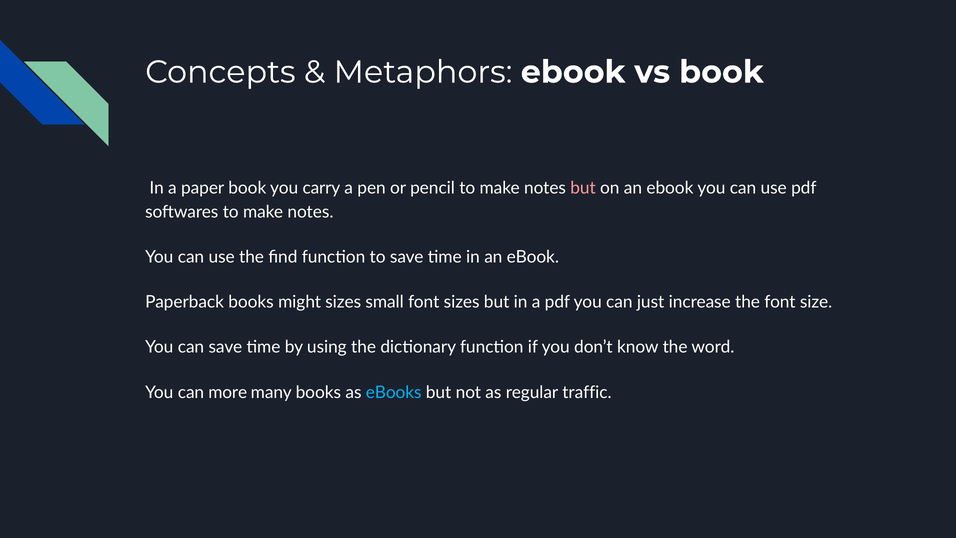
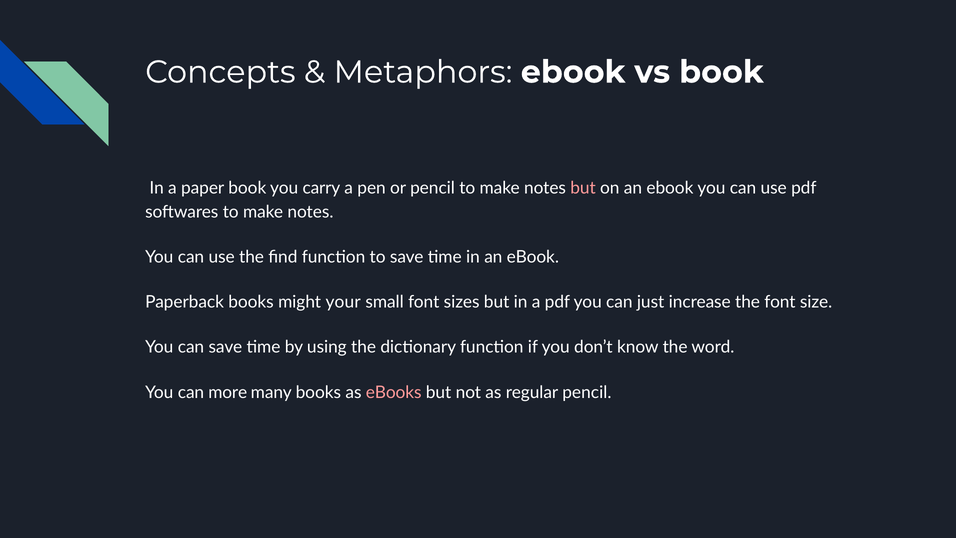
might sizes: sizes -> your
eBooks colour: light blue -> pink
regular traffic: traffic -> pencil
